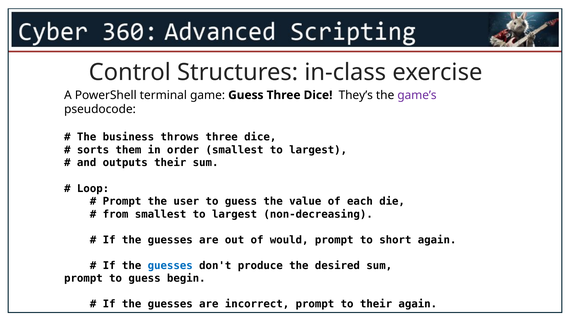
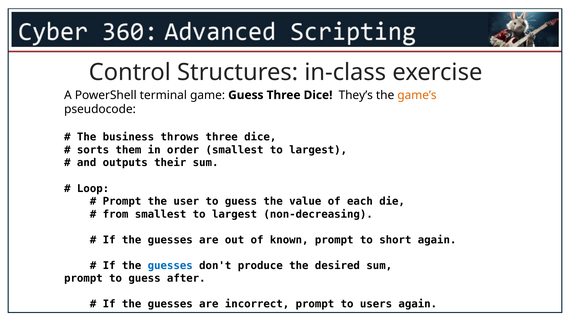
game’s colour: purple -> orange
would: would -> known
begin: begin -> after
to their: their -> users
